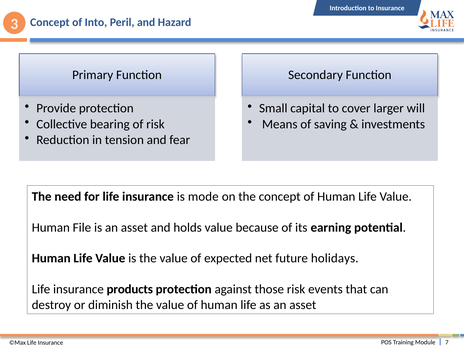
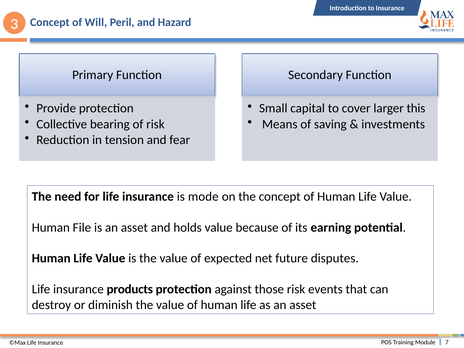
Into: Into -> Will
will: will -> this
holidays: holidays -> disputes
